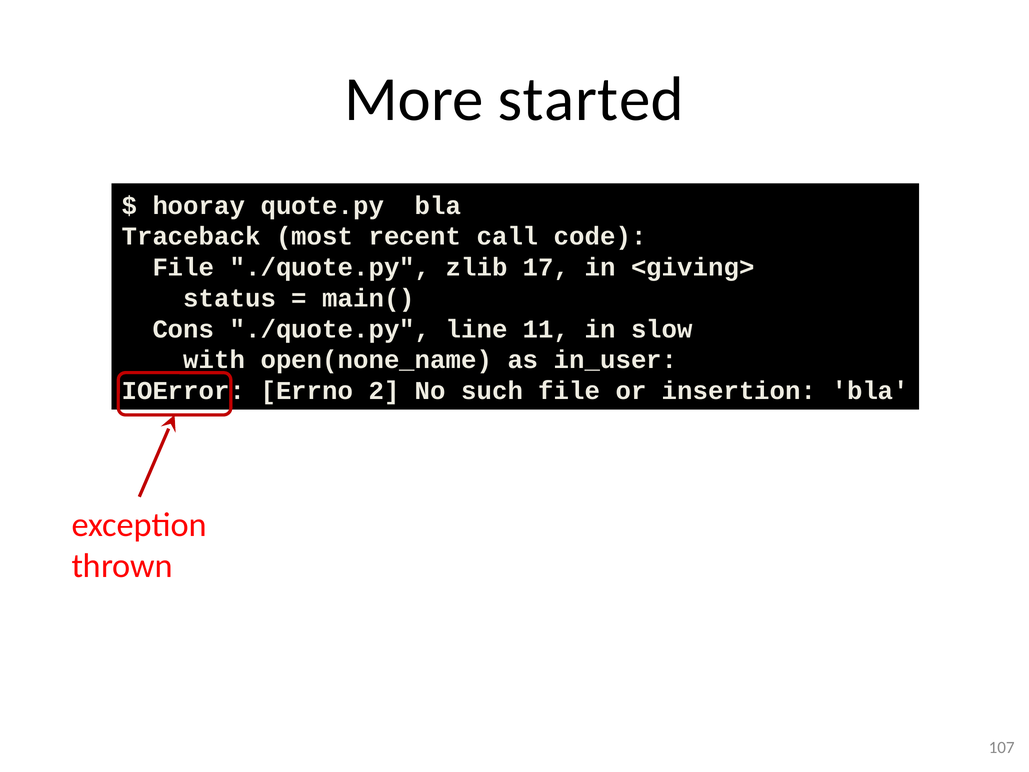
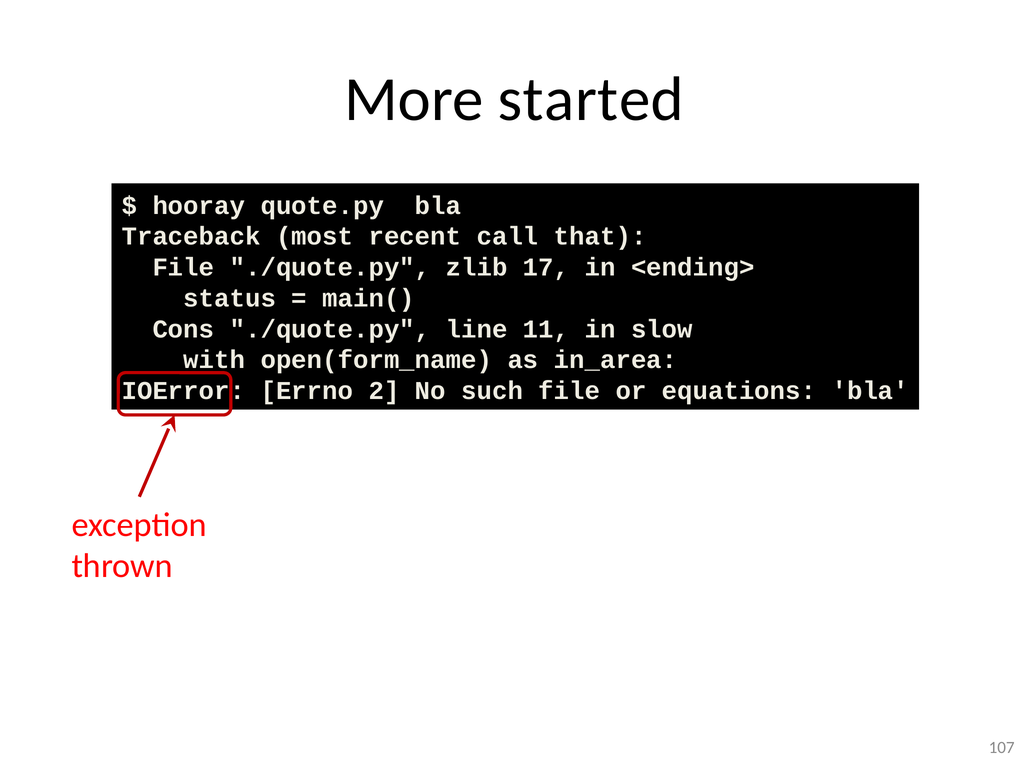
code: code -> that
<giving>: <giving> -> <ending>
open(none_name: open(none_name -> open(form_name
in_user: in_user -> in_area
insertion: insertion -> equations
